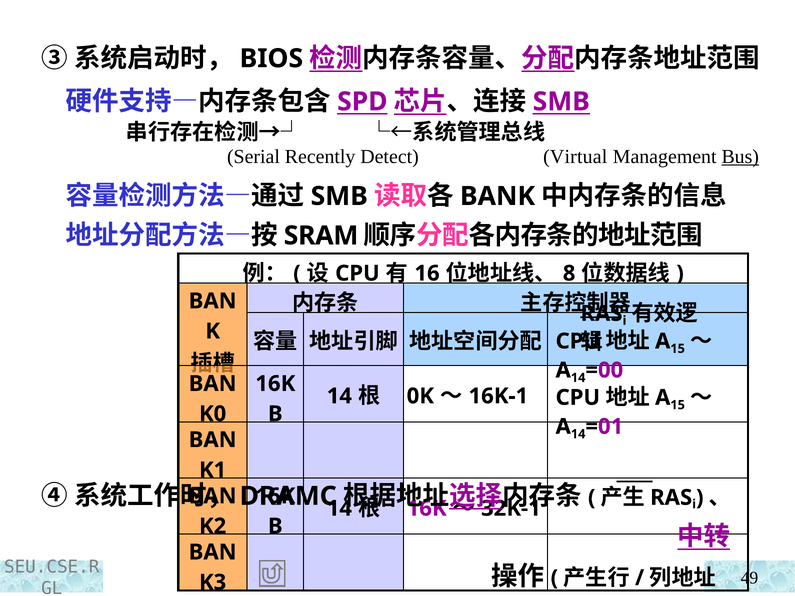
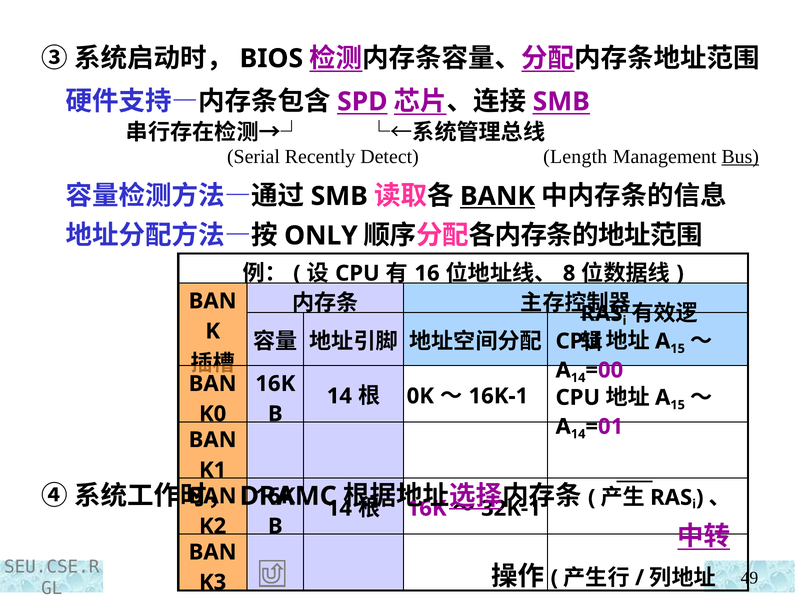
Virtual: Virtual -> Length
BANK underline: none -> present
SRAM: SRAM -> ONLY
